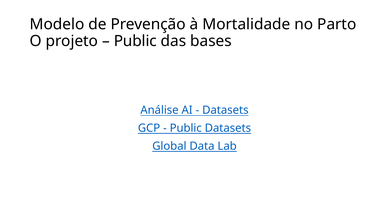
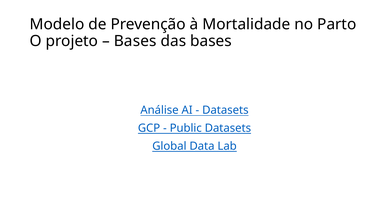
Public at (135, 41): Public -> Bases
